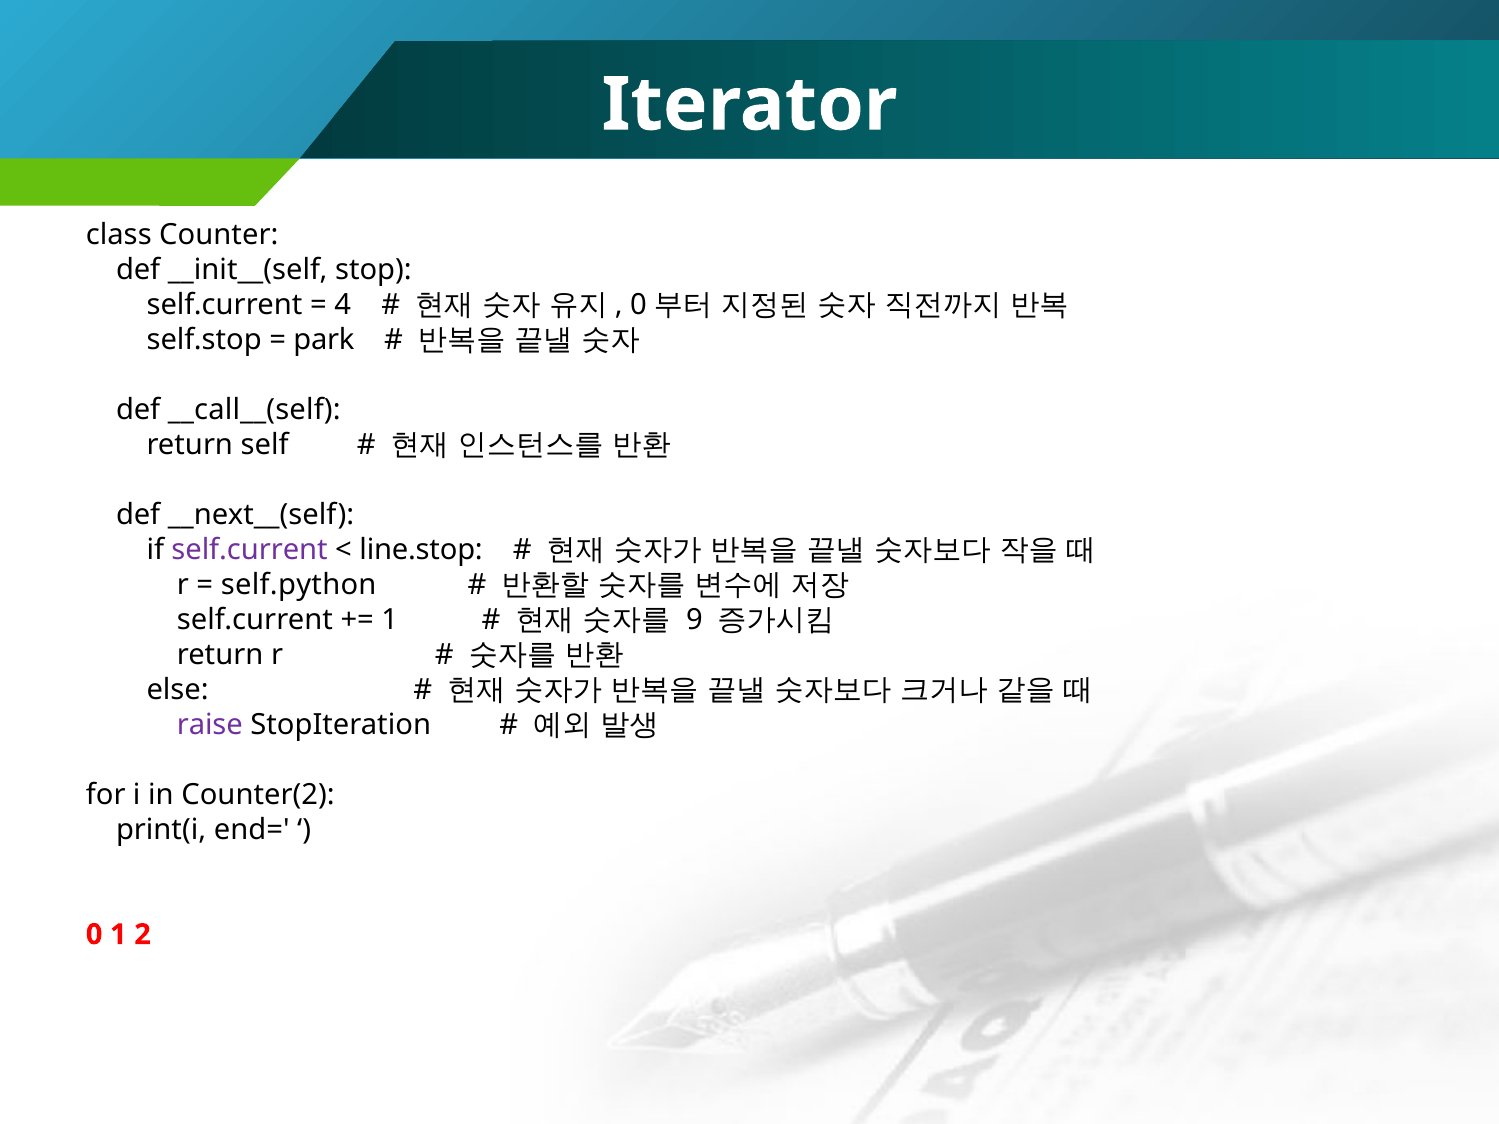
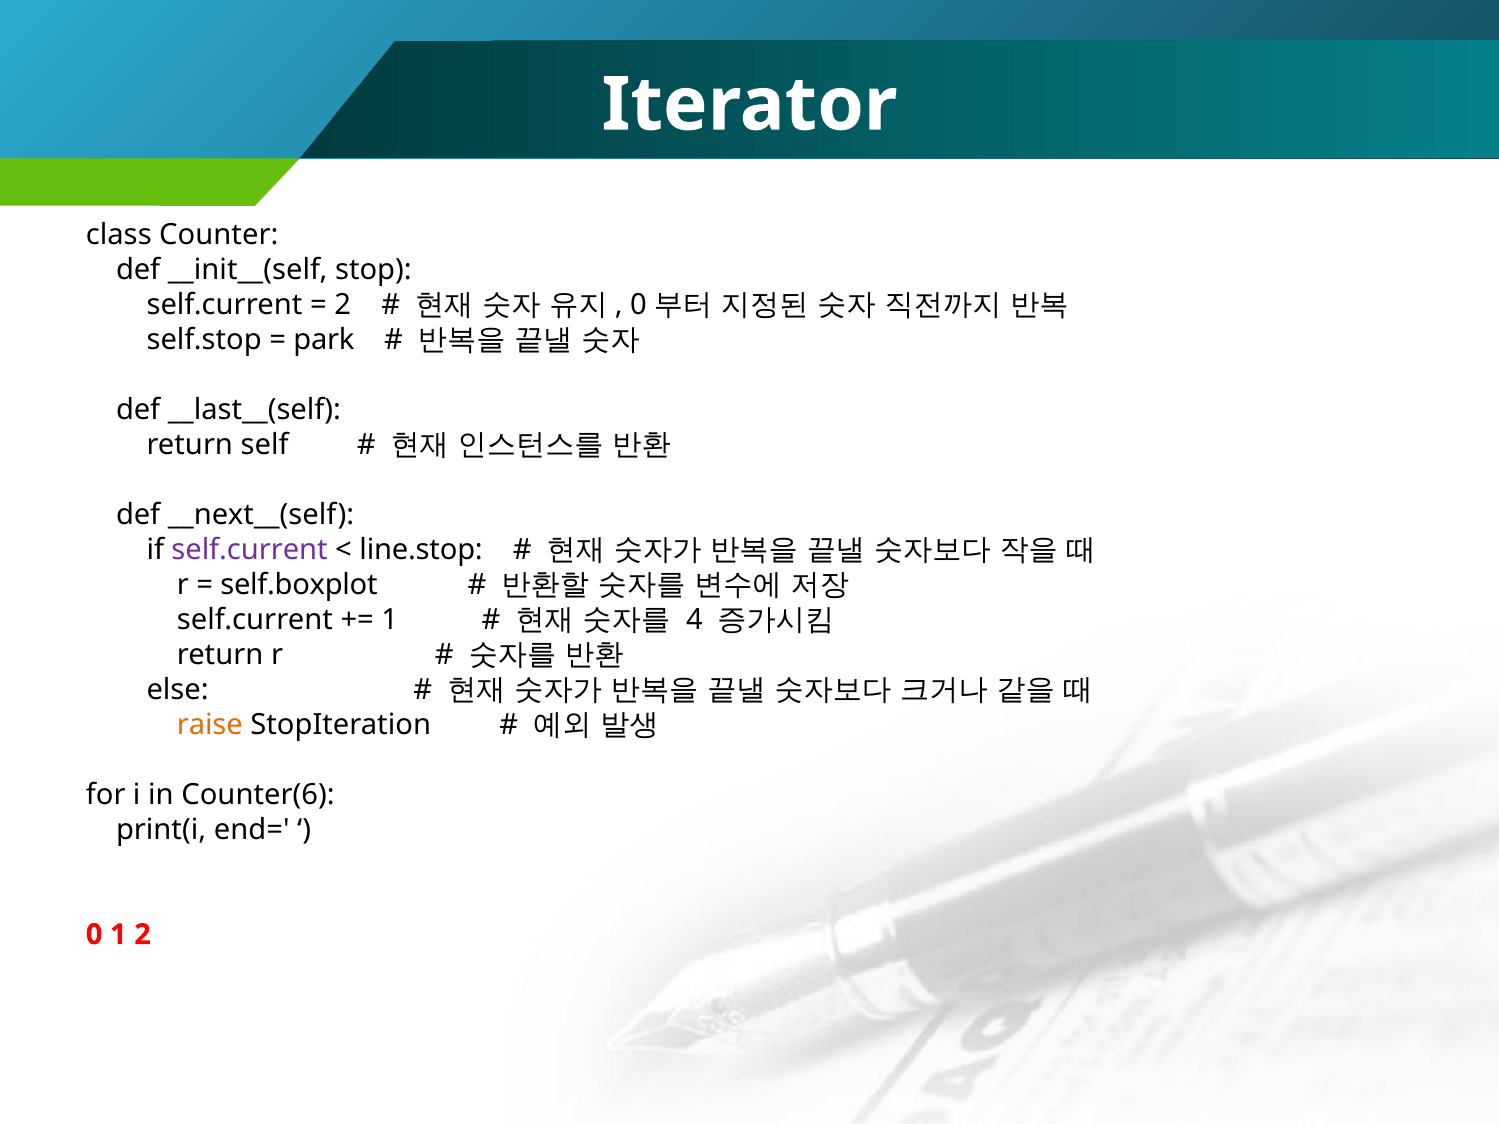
4 at (343, 305): 4 -> 2
__call__(self: __call__(self -> __last__(self
self.python: self.python -> self.boxplot
9: 9 -> 4
raise colour: purple -> orange
Counter(2: Counter(2 -> Counter(6
